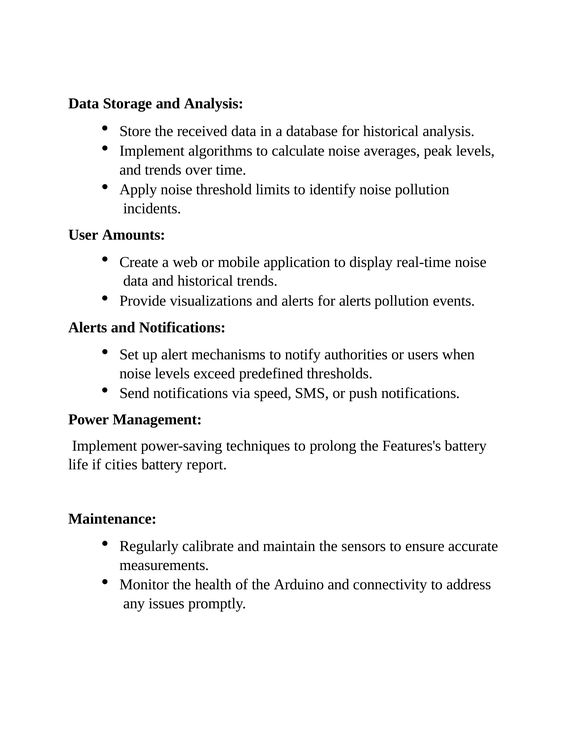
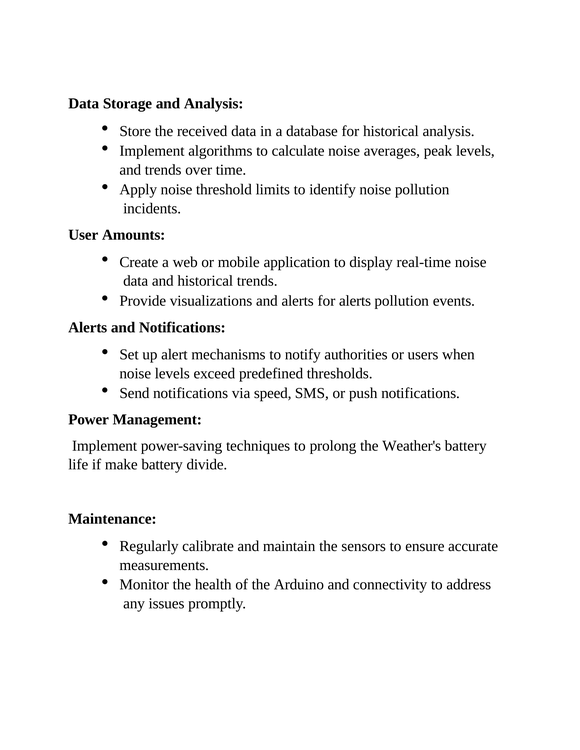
Features's: Features's -> Weather's
cities: cities -> make
report: report -> divide
